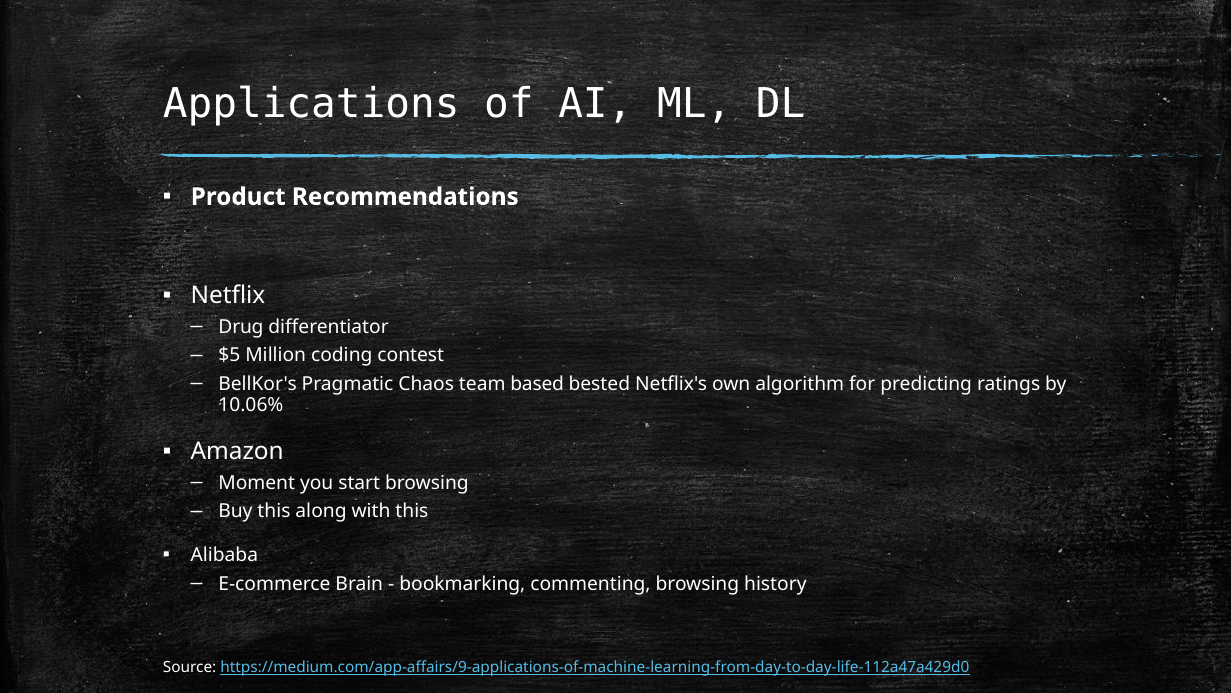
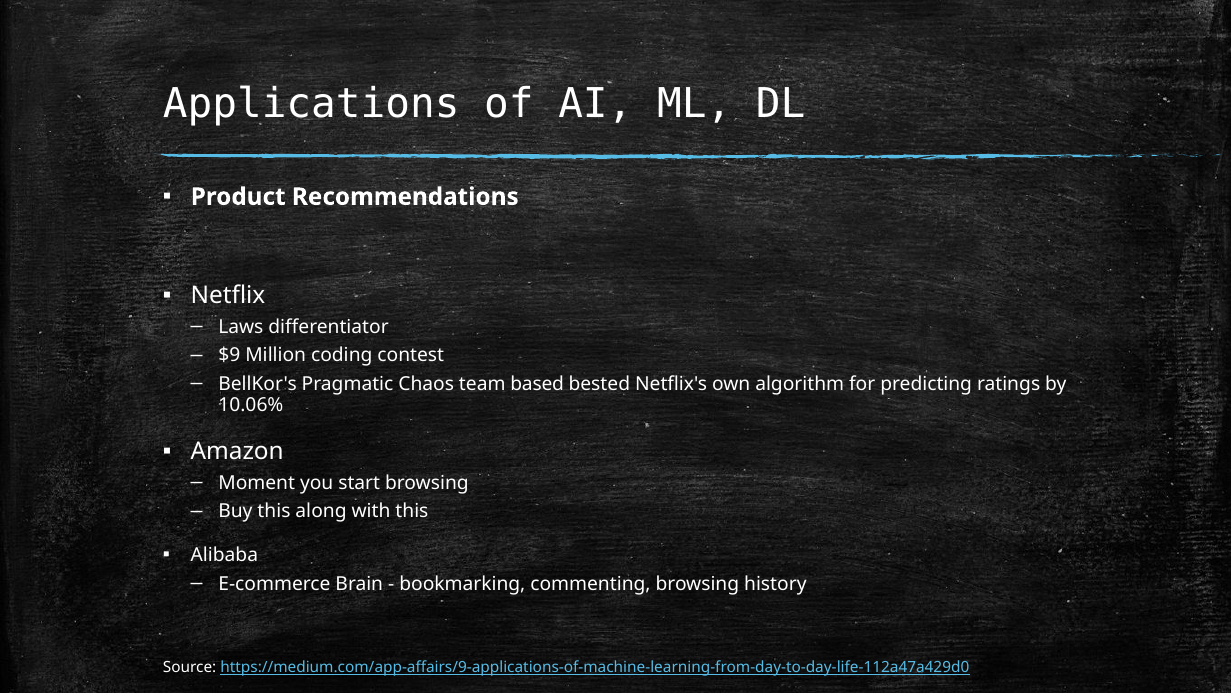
Drug: Drug -> Laws
$5: $5 -> $9
